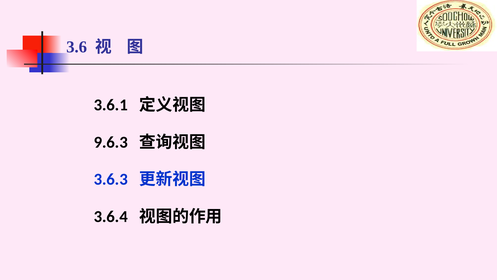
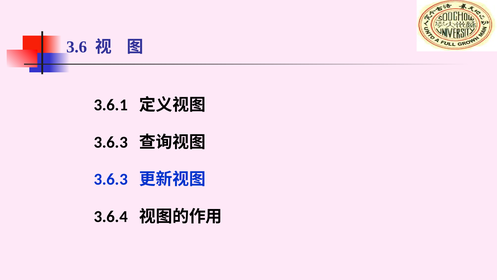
9.6.3 at (111, 142): 9.6.3 -> 3.6.3
